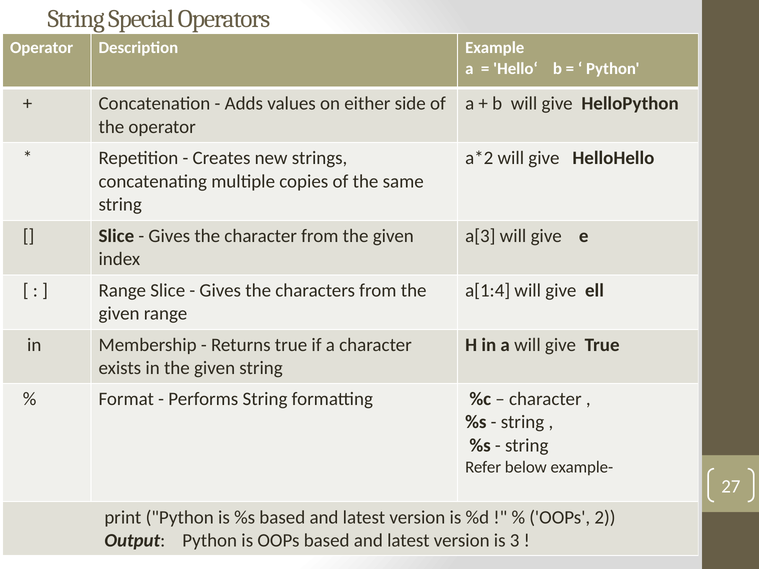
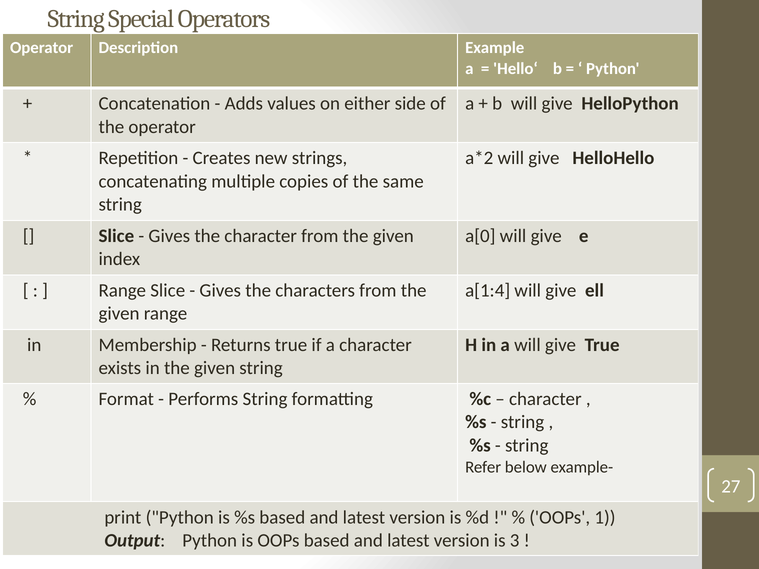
a[3: a[3 -> a[0
2: 2 -> 1
